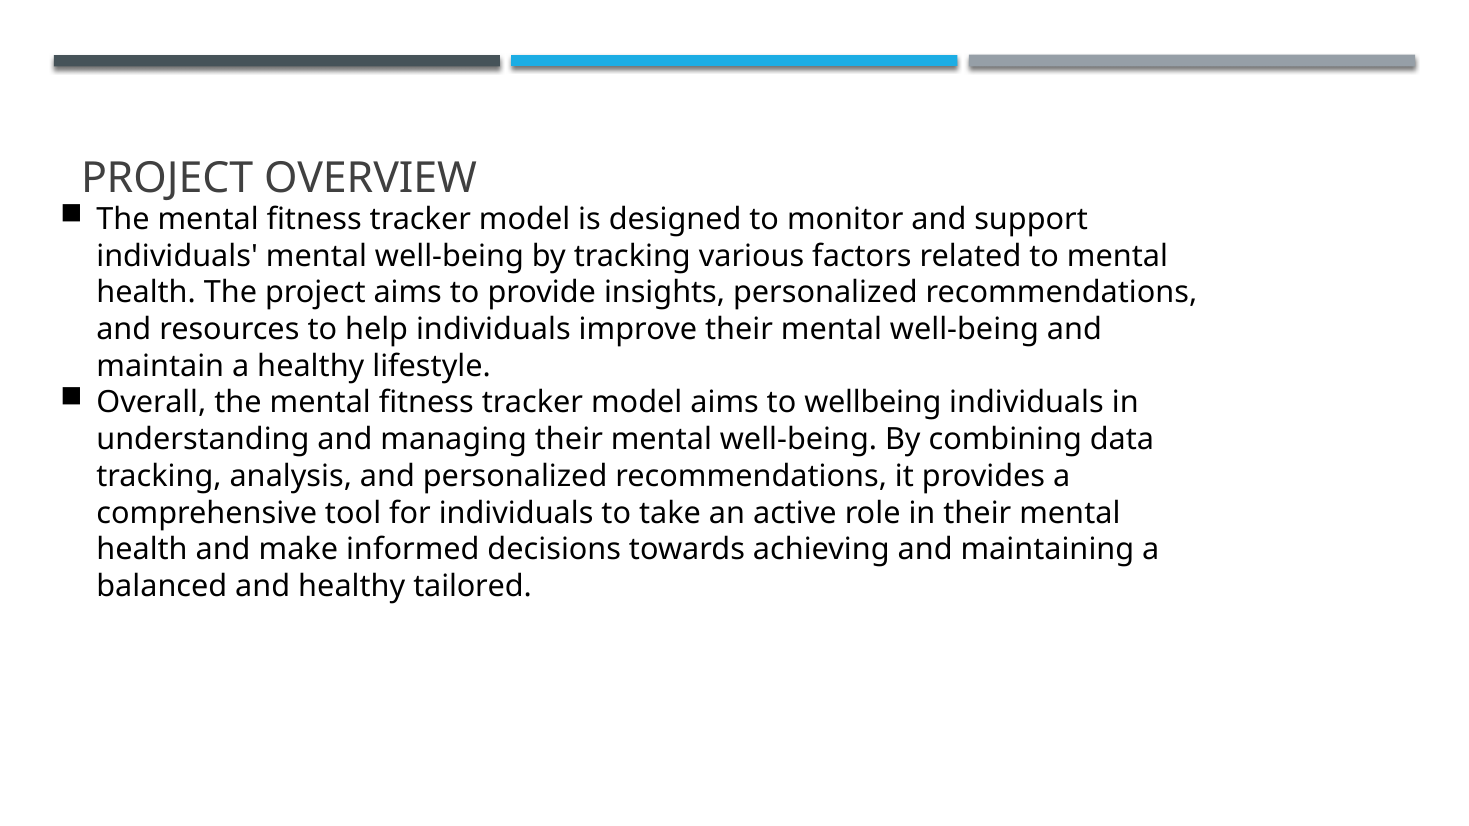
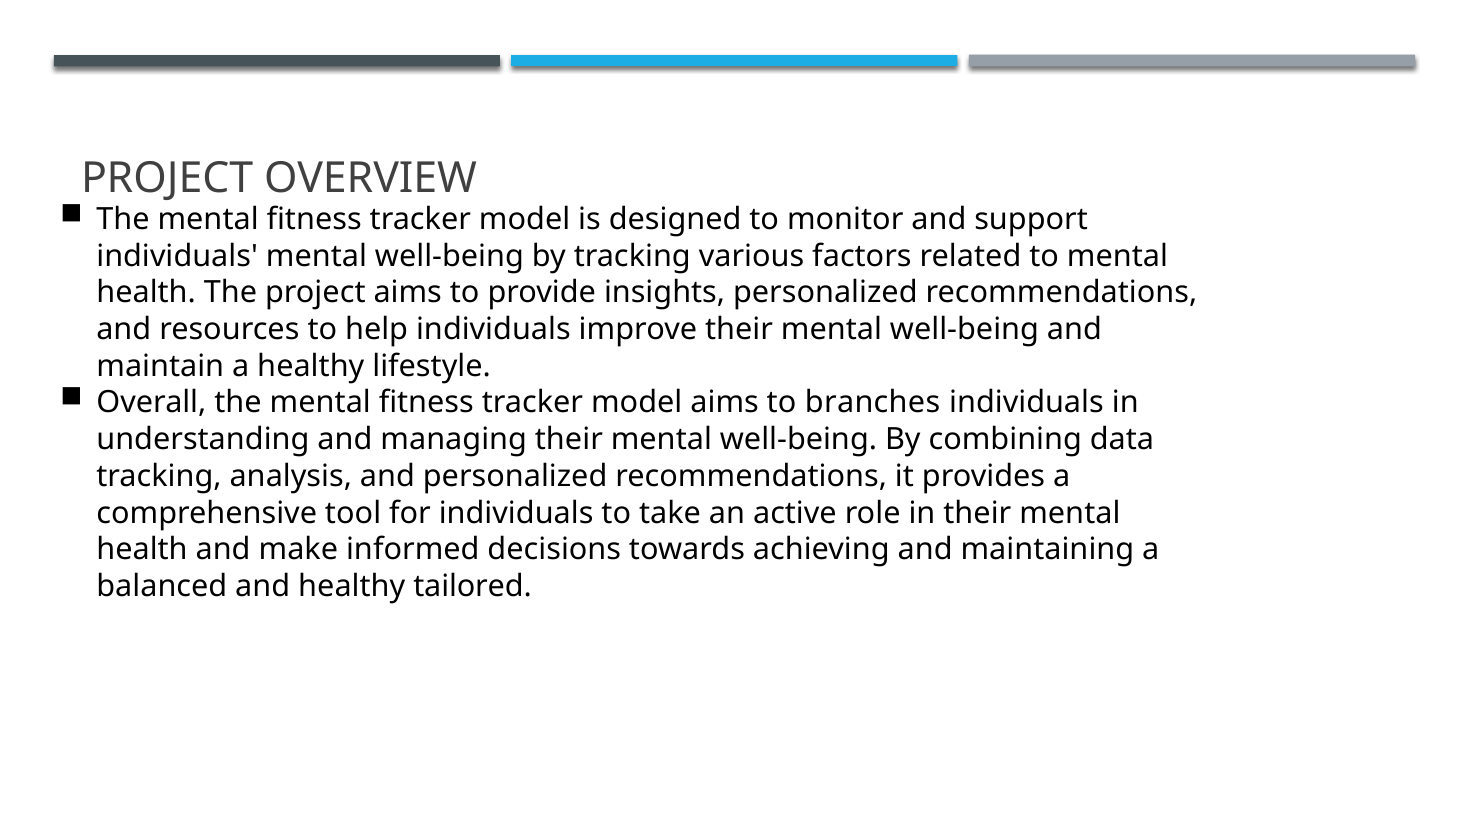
wellbeing: wellbeing -> branches
